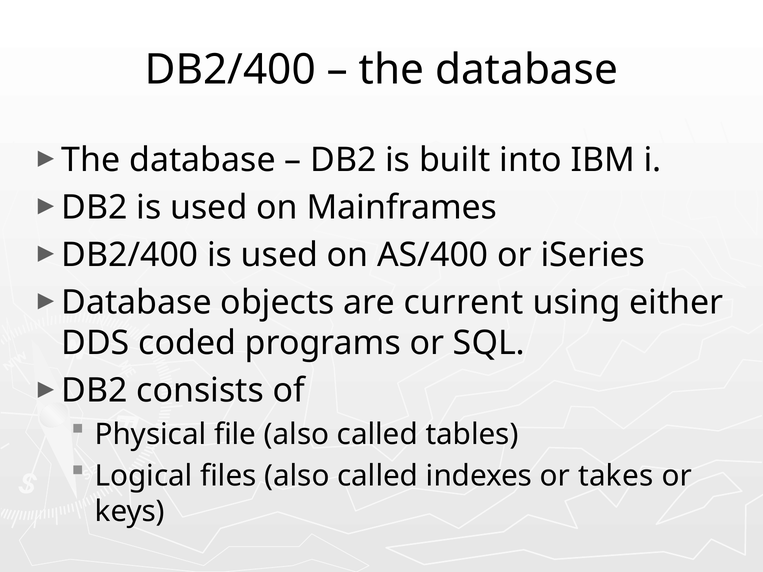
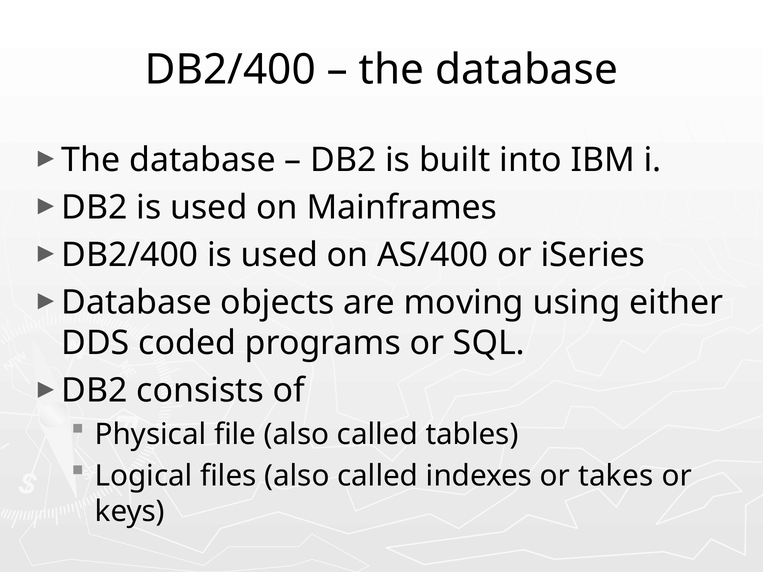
current: current -> moving
